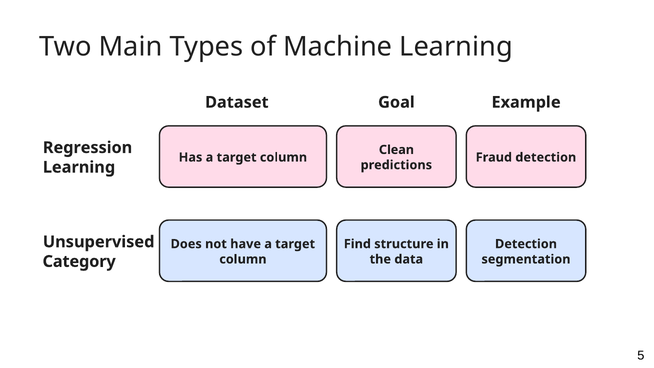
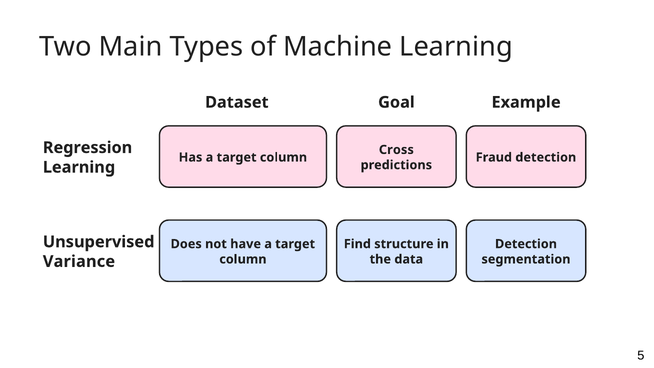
Clean: Clean -> Cross
Category: Category -> Variance
